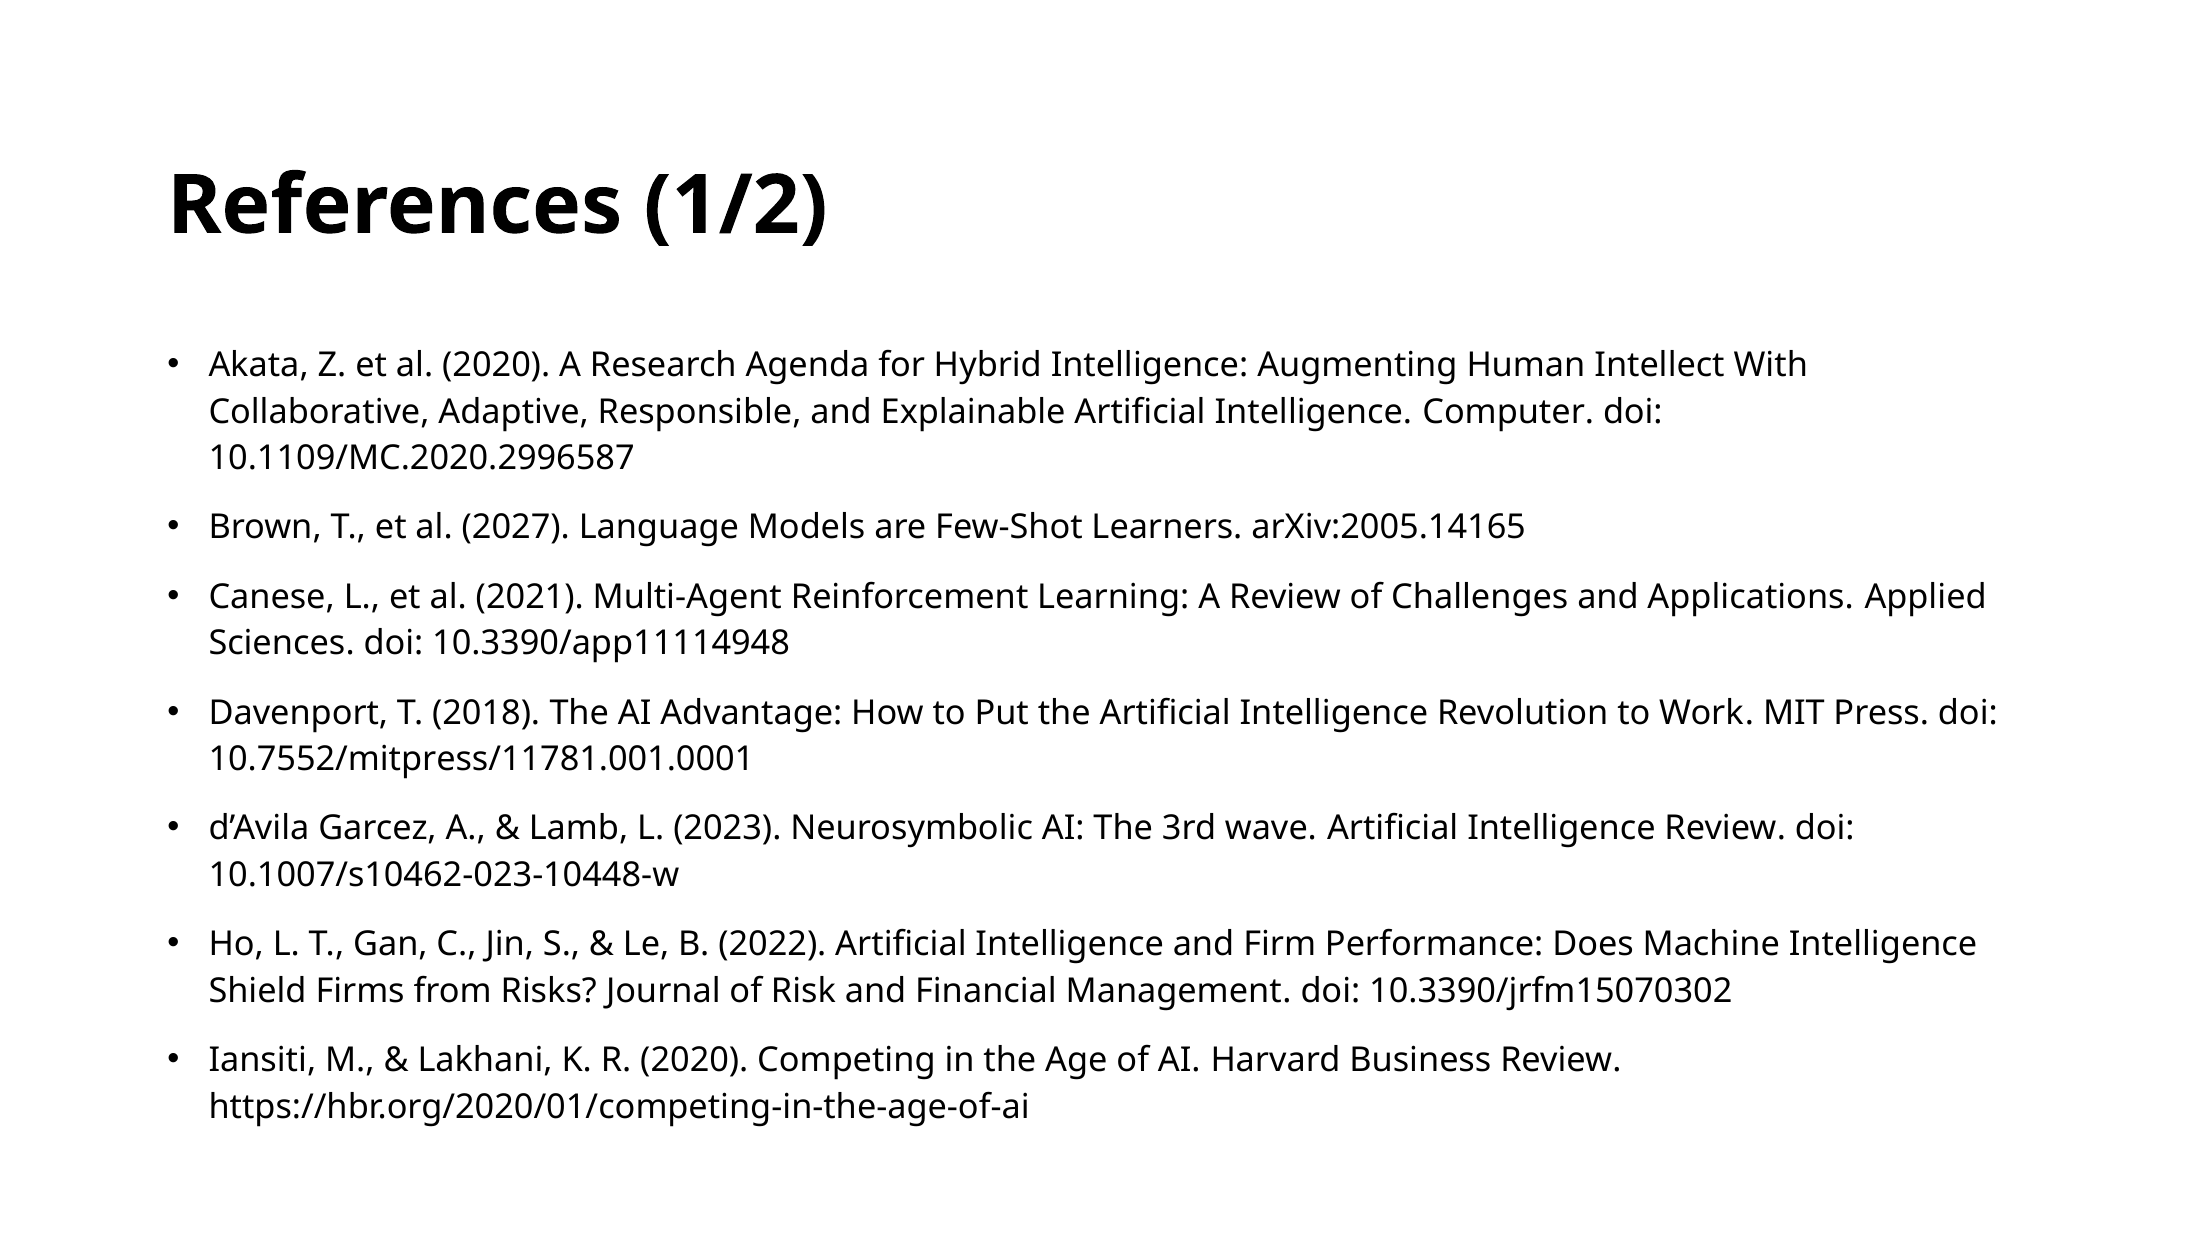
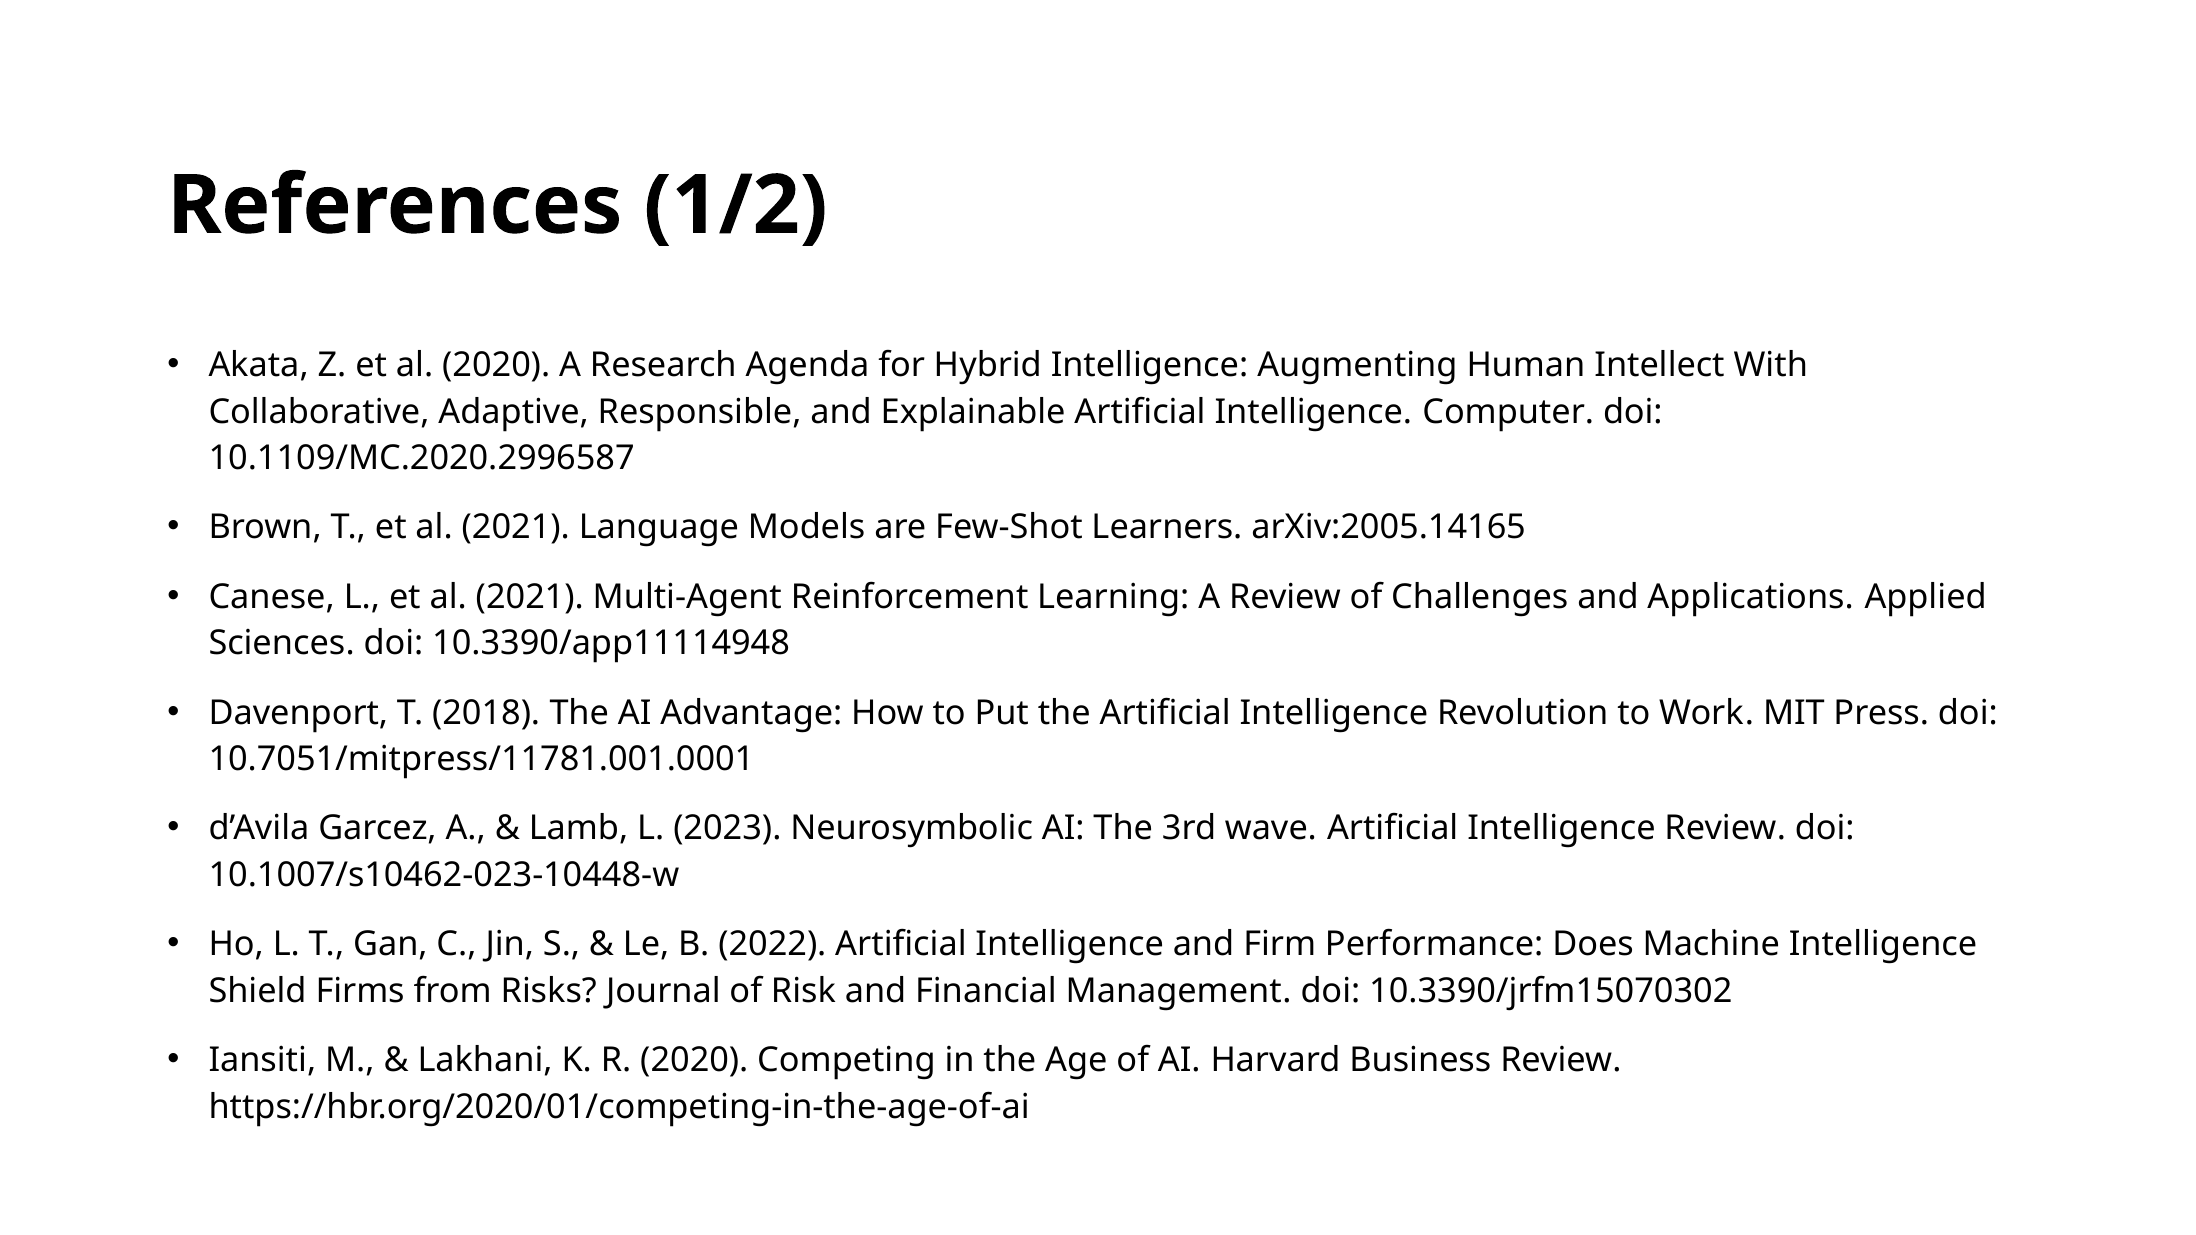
T et al 2027: 2027 -> 2021
10.7552/mitpress/11781.001.0001: 10.7552/mitpress/11781.001.0001 -> 10.7051/mitpress/11781.001.0001
